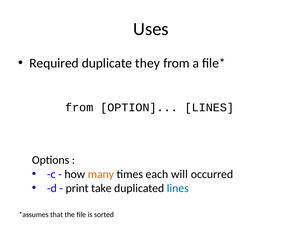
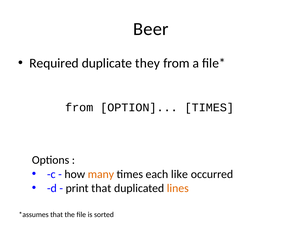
Uses: Uses -> Beer
OPTION LINES: LINES -> TIMES
will: will -> like
print take: take -> that
lines at (178, 189) colour: blue -> orange
